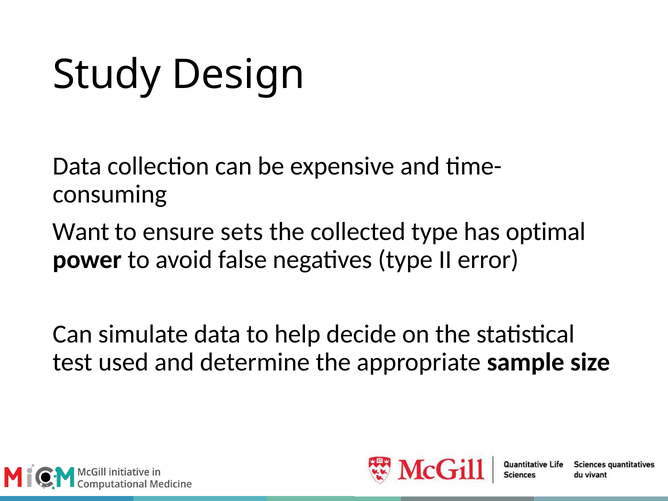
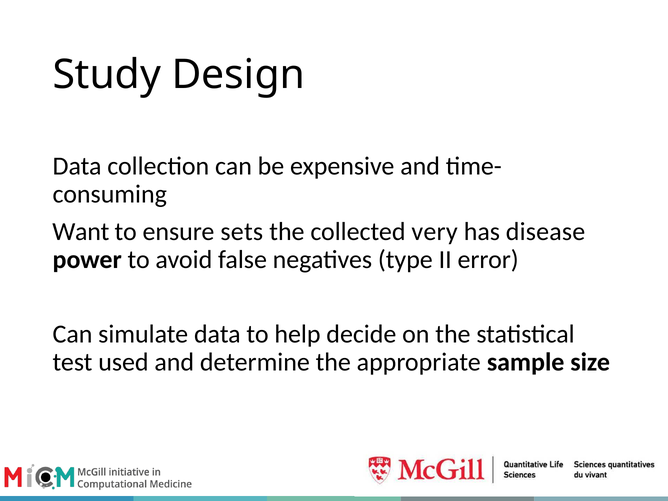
collected type: type -> very
optimal: optimal -> disease
